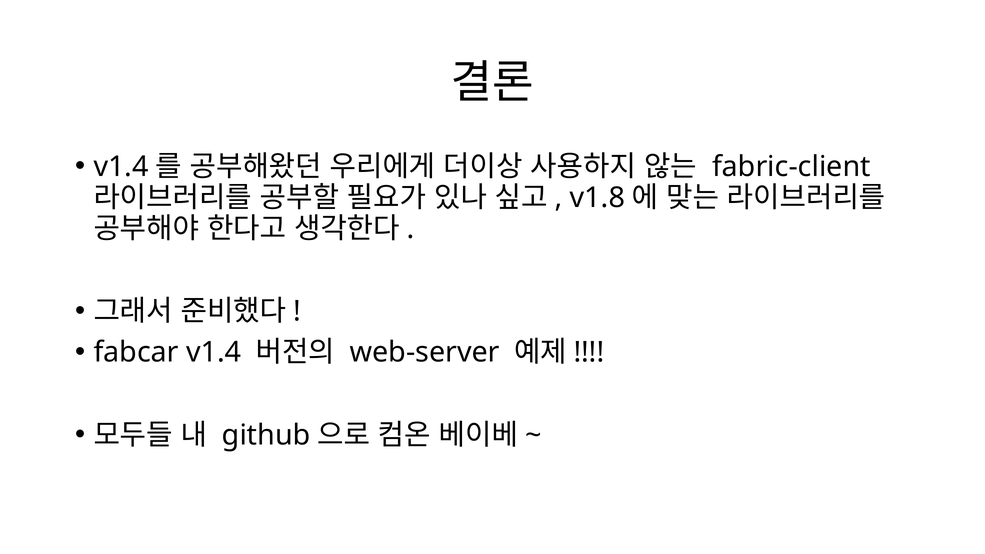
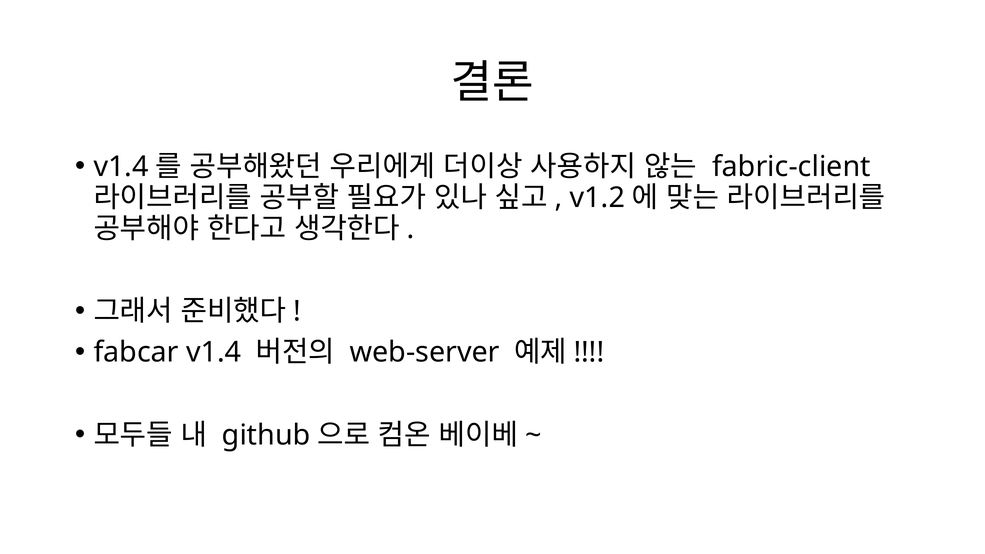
v1.8: v1.8 -> v1.2
